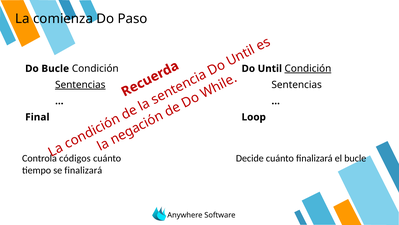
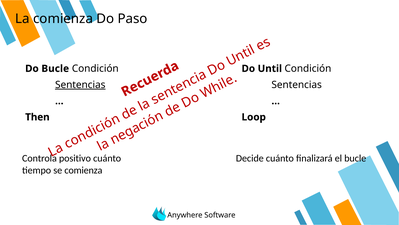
Condición at (308, 68) underline: present -> none
Final: Final -> Then
códigos: códigos -> positivo
se finalizará: finalizará -> comienza
